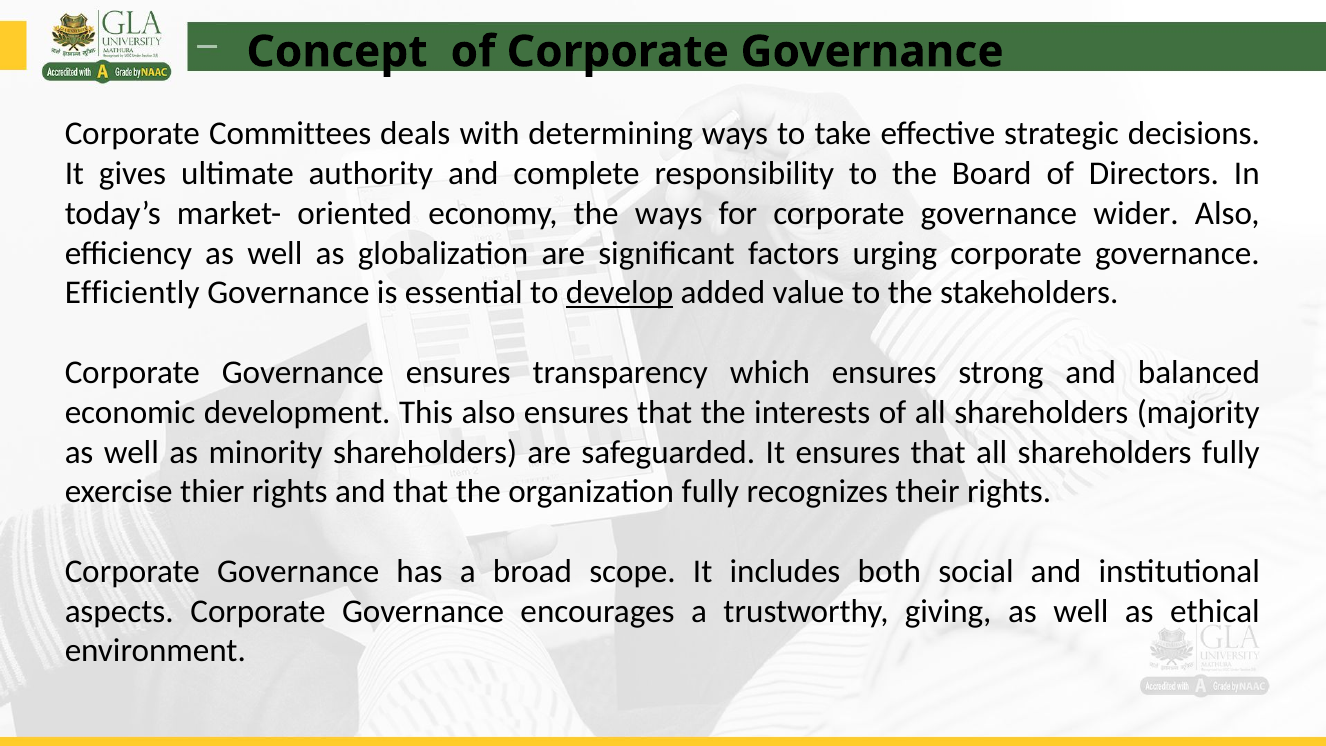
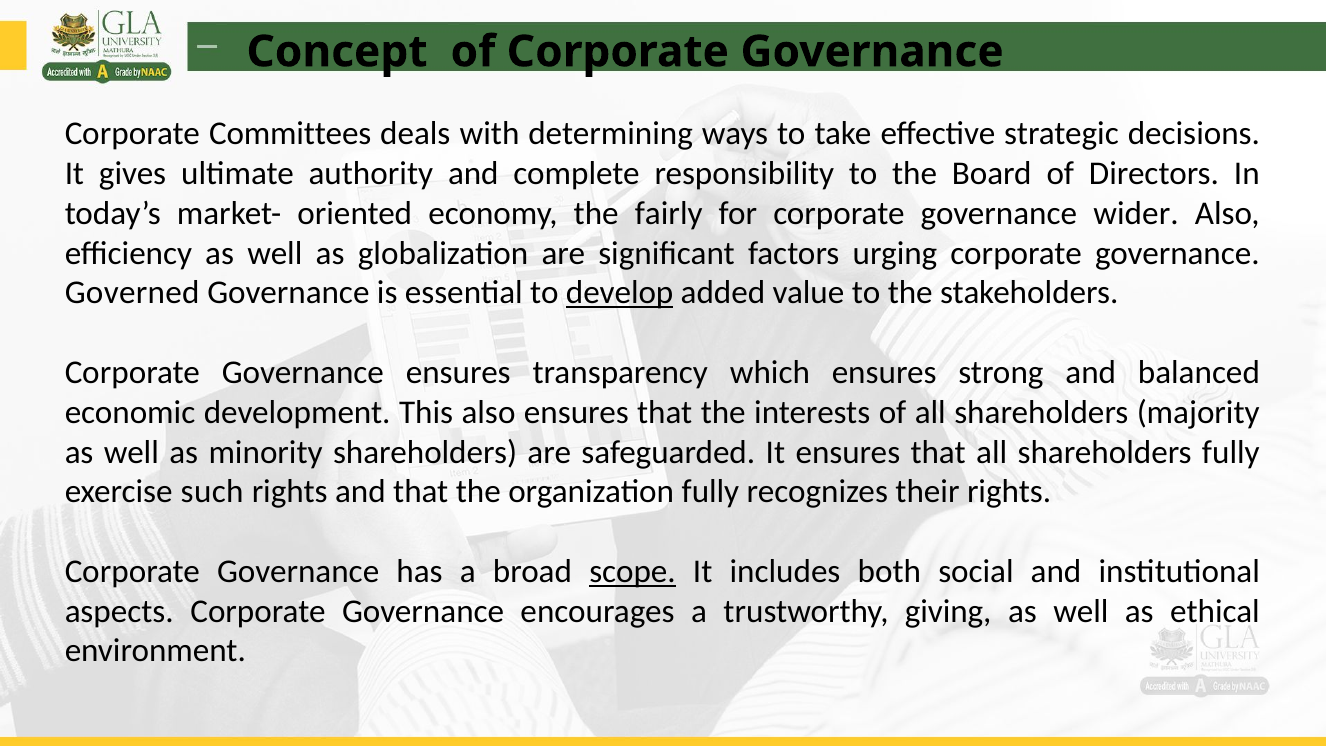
the ways: ways -> fairly
Efficiently: Efficiently -> Governed
thier: thier -> such
scope underline: none -> present
